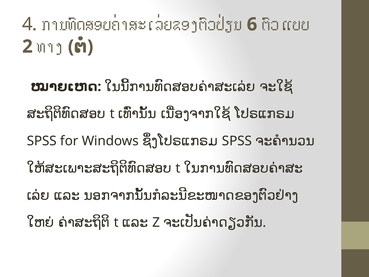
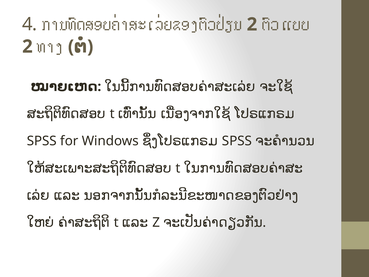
6 at (252, 24): 6 -> 2
